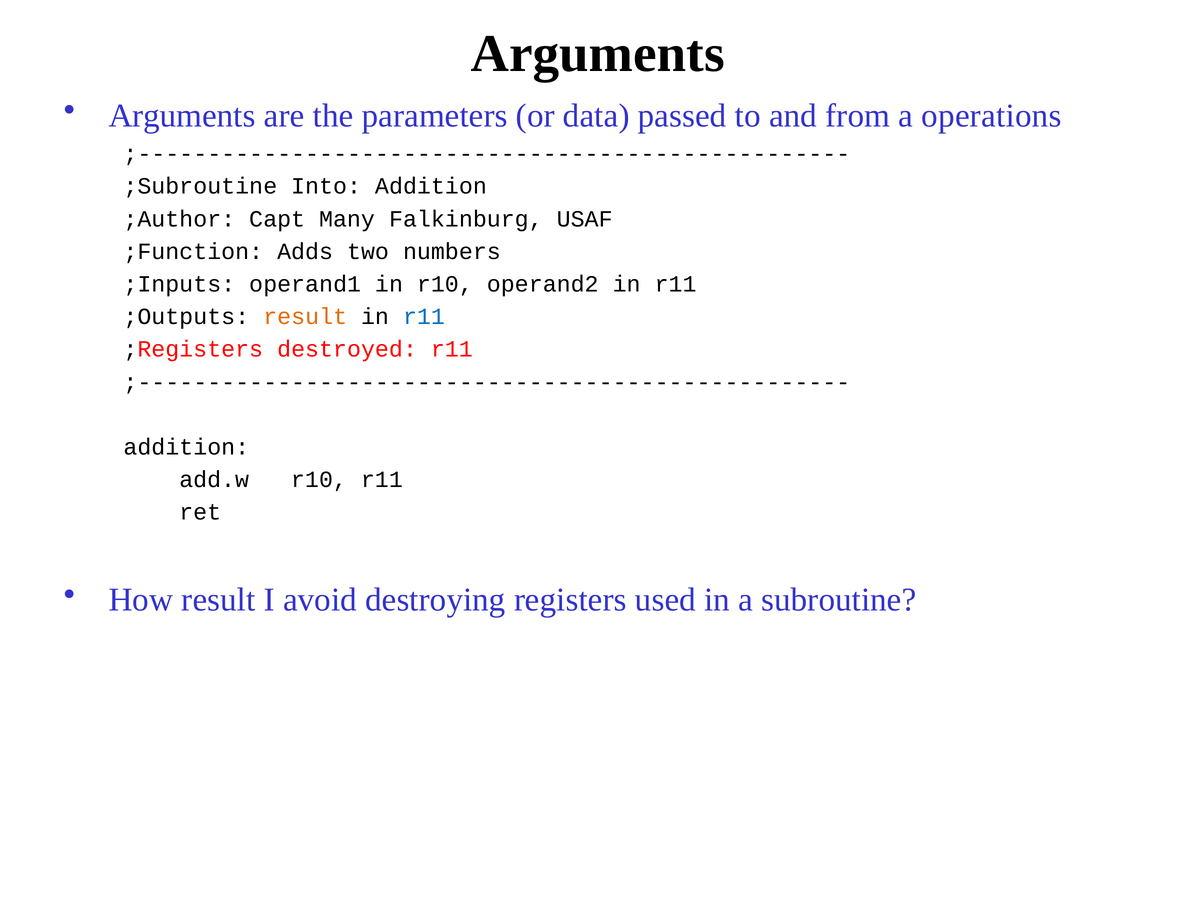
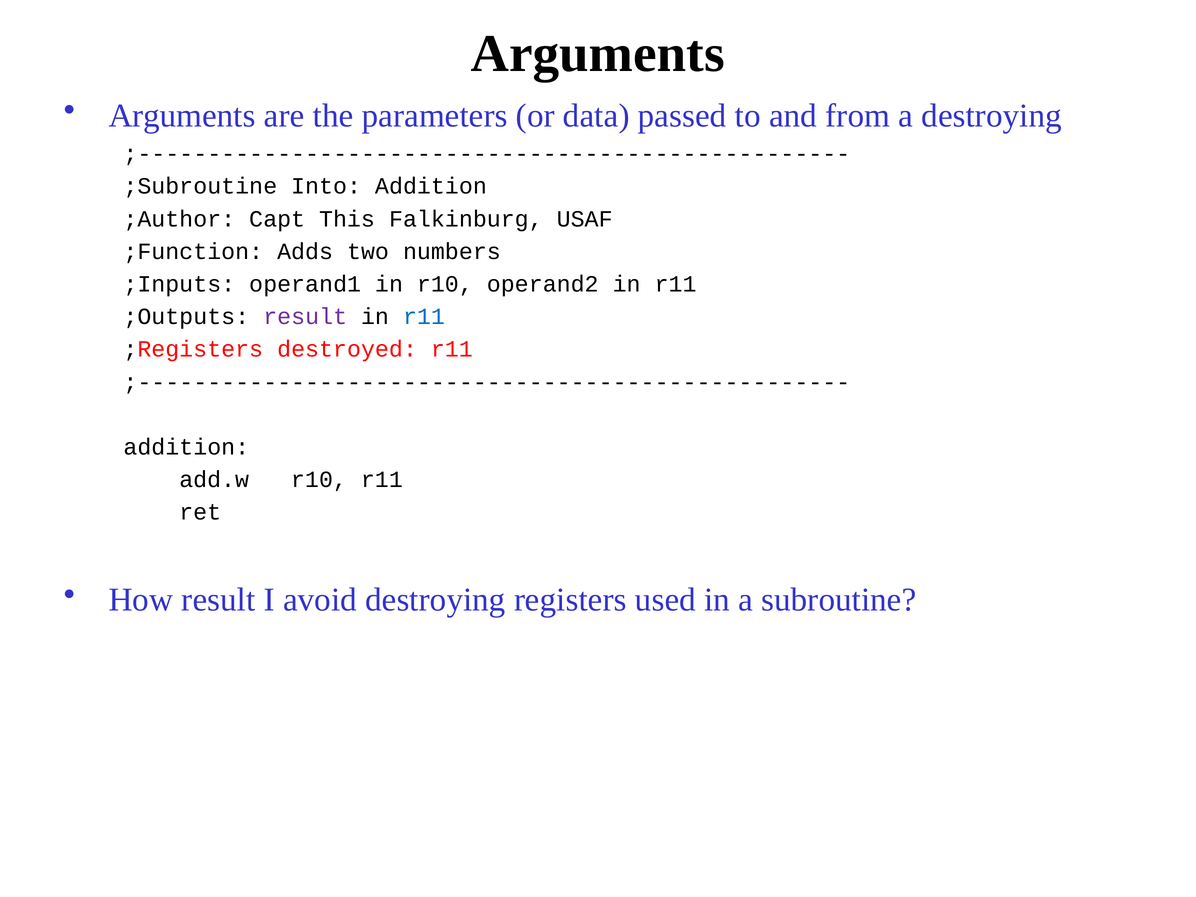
a operations: operations -> destroying
Many: Many -> This
result at (305, 317) colour: orange -> purple
